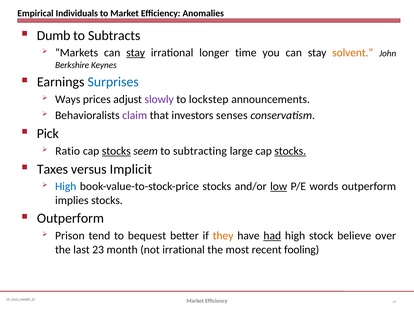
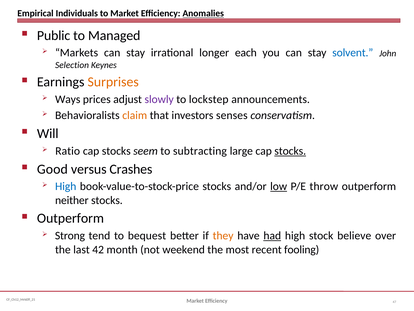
Anomalies underline: none -> present
Dumb: Dumb -> Public
Subtracts: Subtracts -> Managed
stay at (136, 53) underline: present -> none
time: time -> each
solvent colour: orange -> blue
Berkshire: Berkshire -> Selection
Surprises colour: blue -> orange
claim colour: purple -> orange
Pick: Pick -> Will
stocks at (116, 151) underline: present -> none
Taxes: Taxes -> Good
Implicit: Implicit -> Crashes
words: words -> throw
implies: implies -> neither
Prison: Prison -> Strong
23: 23 -> 42
not irrational: irrational -> weekend
